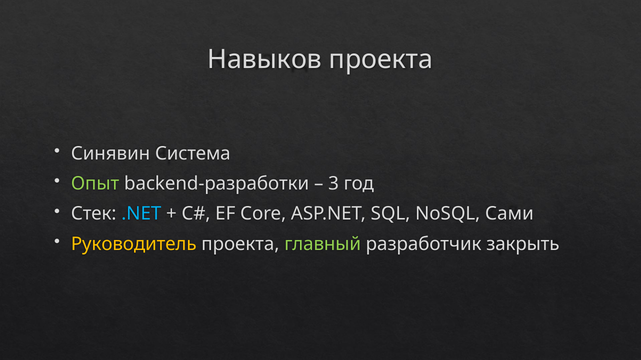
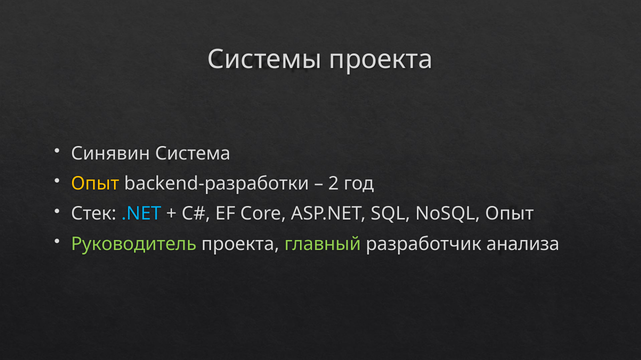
Навыков: Навыков -> Системы
Опыт at (95, 184) colour: light green -> yellow
3: 3 -> 2
NoSQL Сами: Сами -> Опыт
Руководитель colour: yellow -> light green
закрыть: закрыть -> анализа
